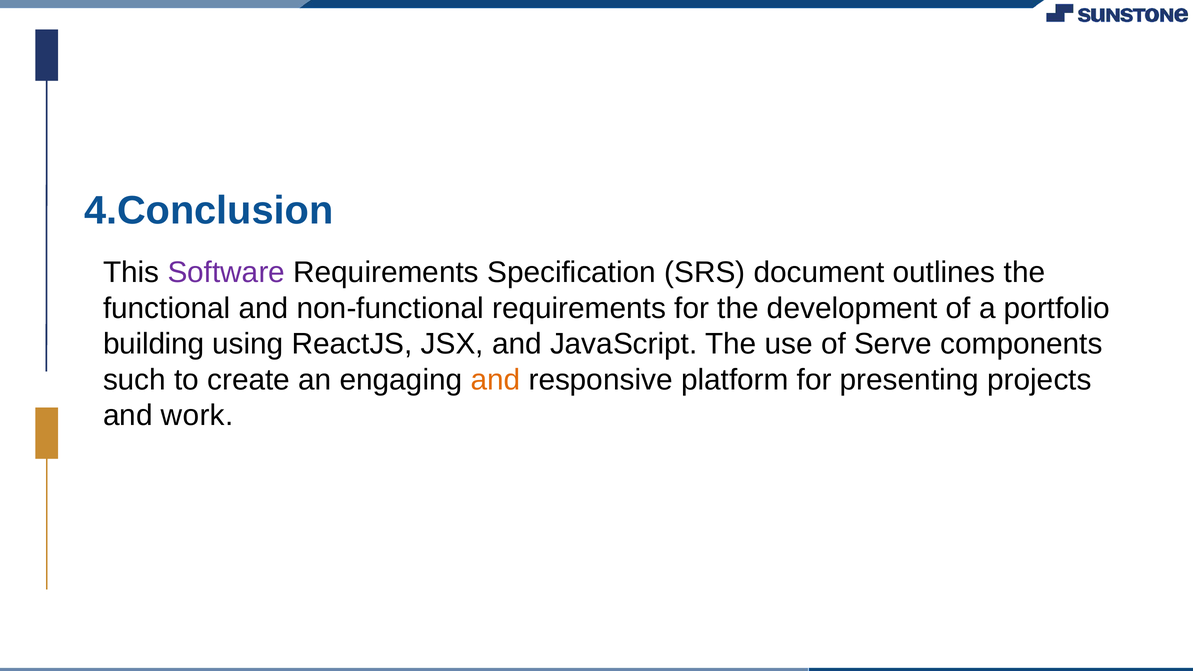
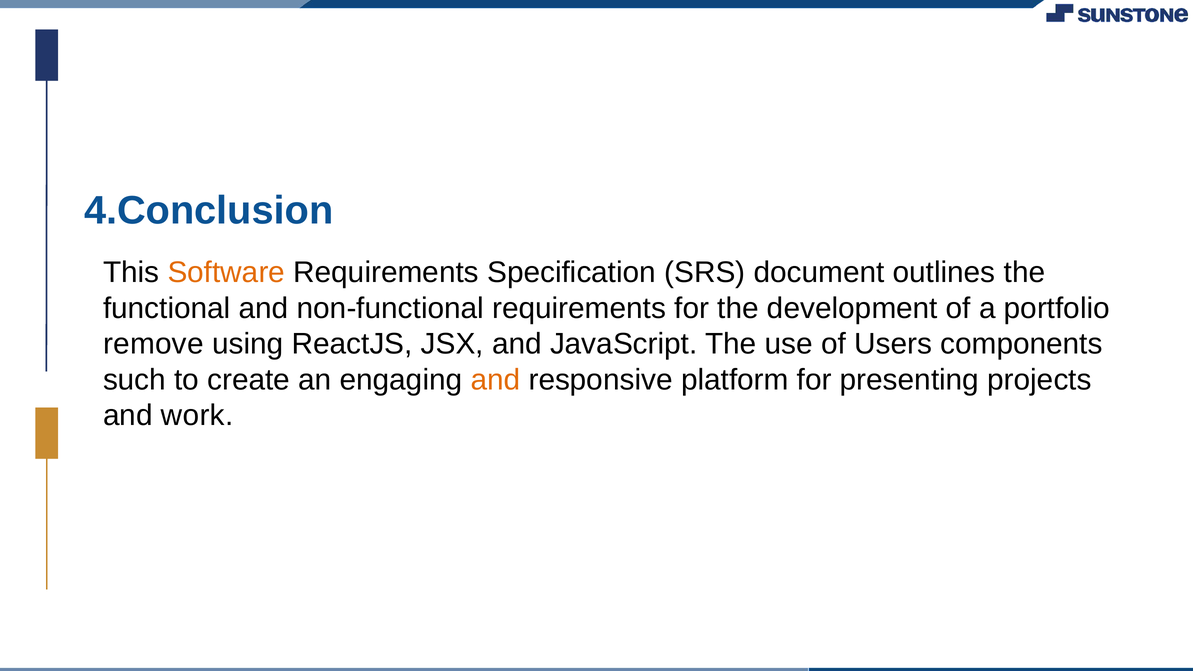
Software colour: purple -> orange
building: building -> remove
Serve: Serve -> Users
